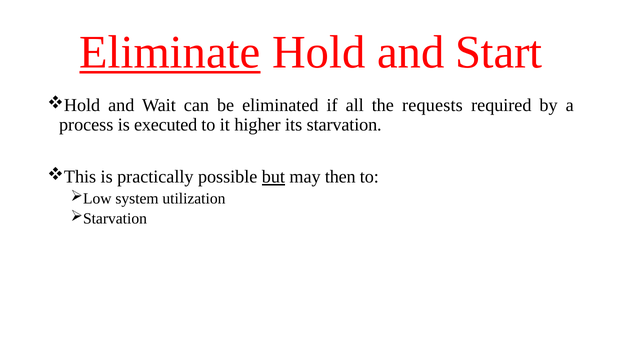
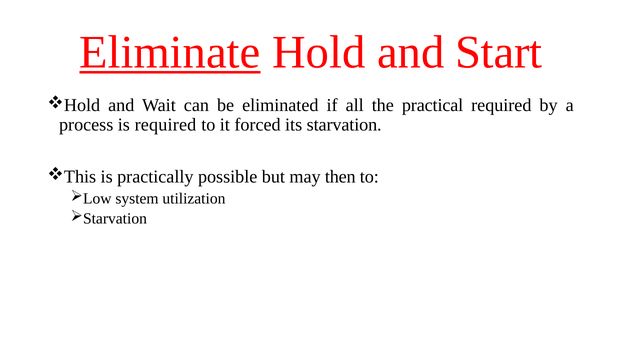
requests: requests -> practical
is executed: executed -> required
higher: higher -> forced
but underline: present -> none
